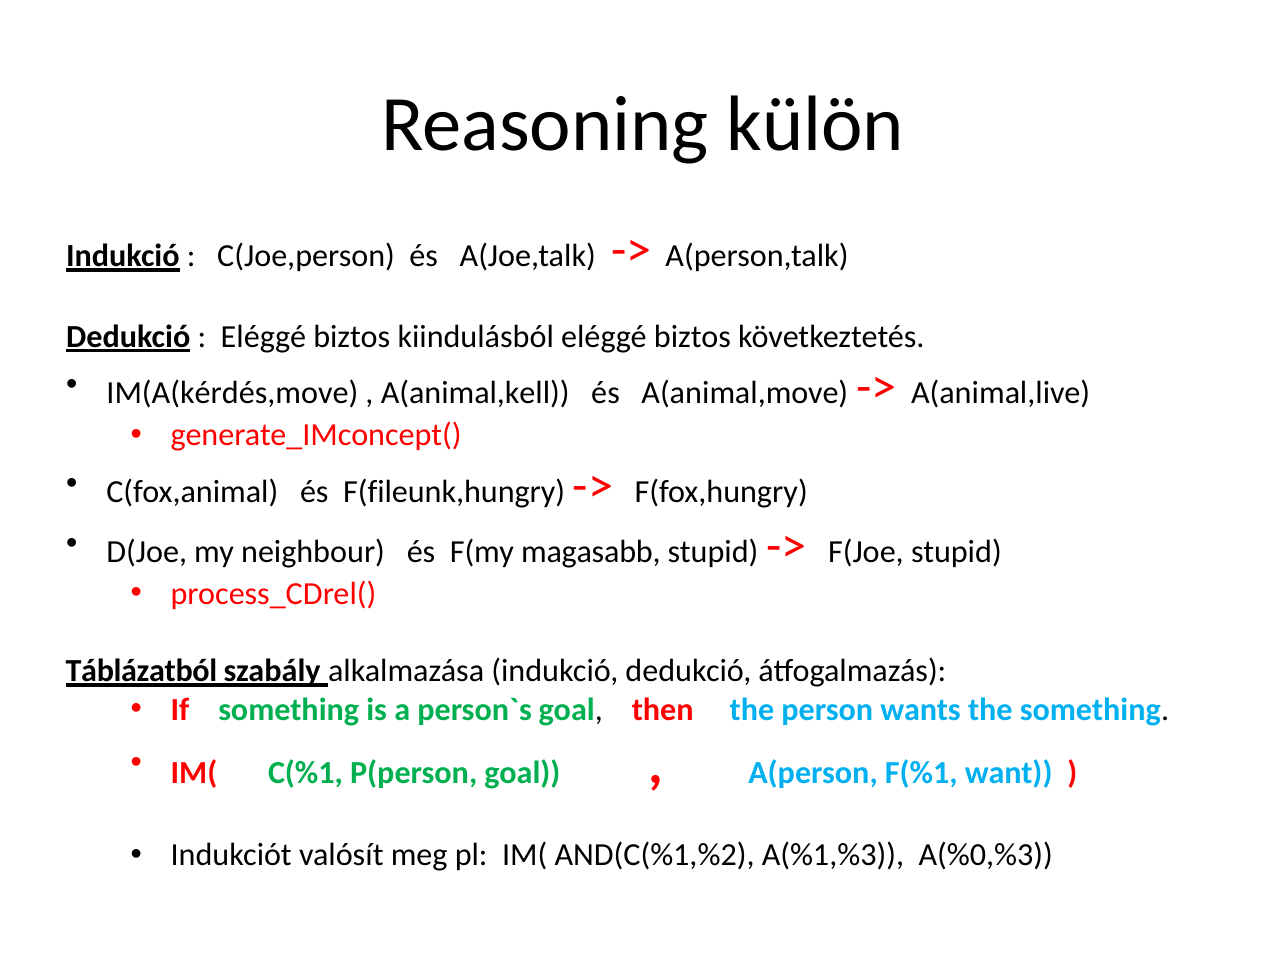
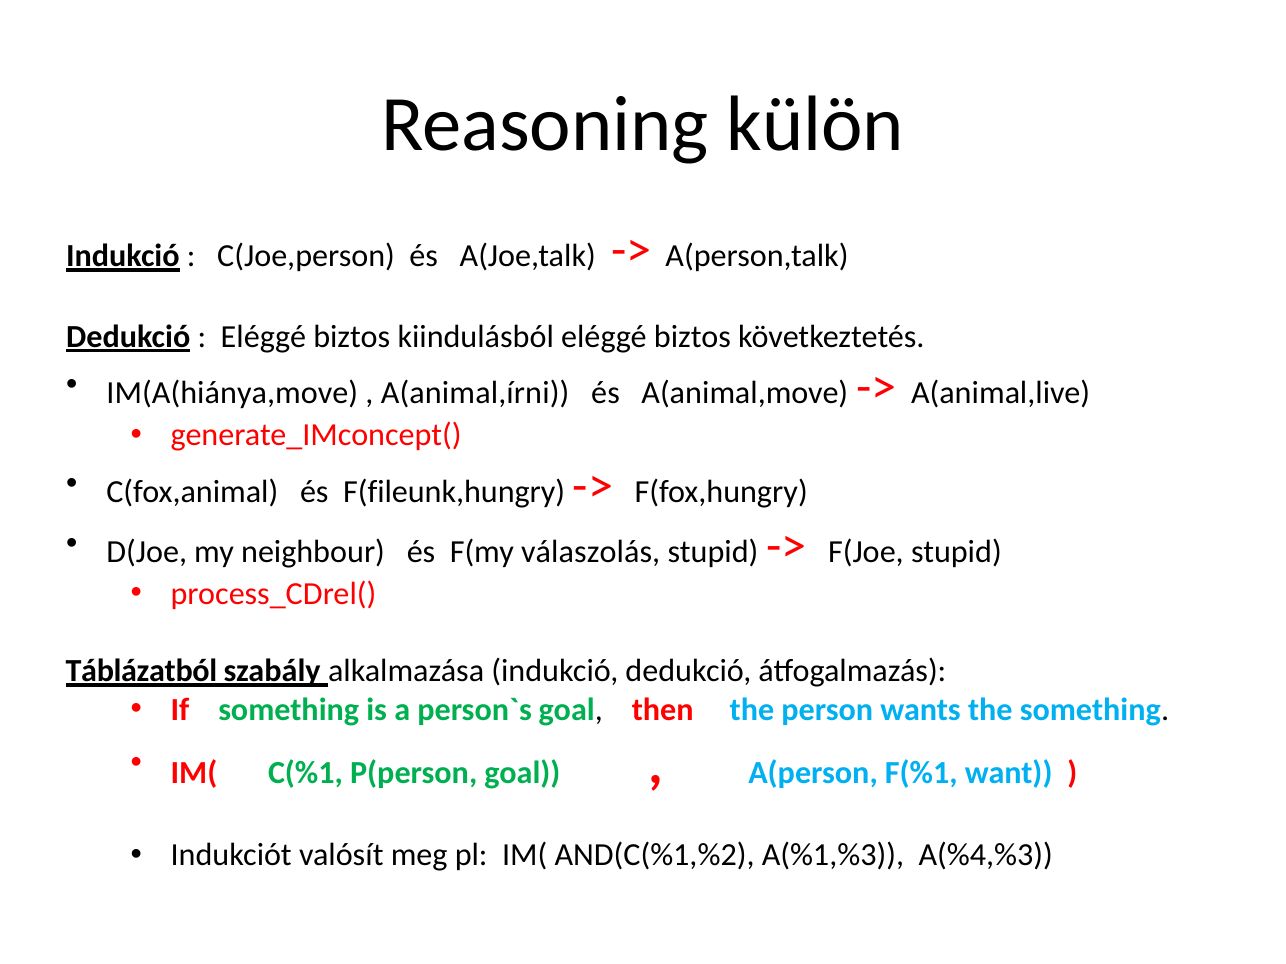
IM(A(kérdés,move: IM(A(kérdés,move -> IM(A(hiánya,move
A(animal,kell: A(animal,kell -> A(animal,írni
magasabb: magasabb -> válaszolás
A(%0,%3: A(%0,%3 -> A(%4,%3
